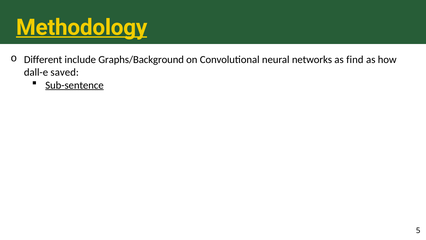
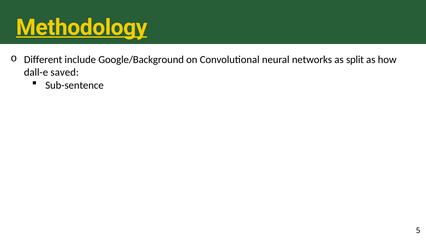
Graphs/Background: Graphs/Background -> Google/Background
find: find -> split
Sub-sentence underline: present -> none
